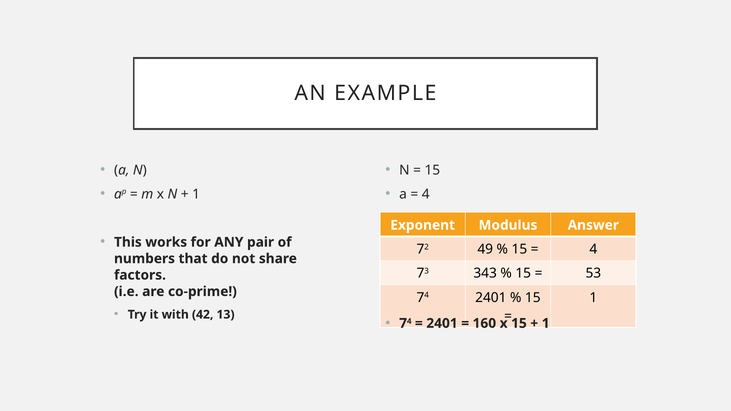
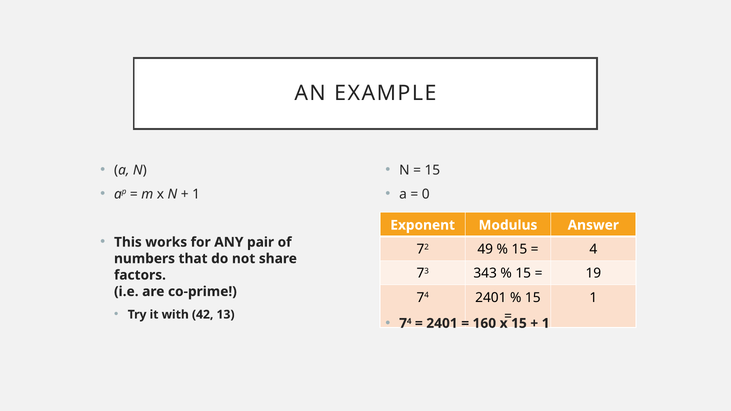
4 at (426, 194): 4 -> 0
53: 53 -> 19
